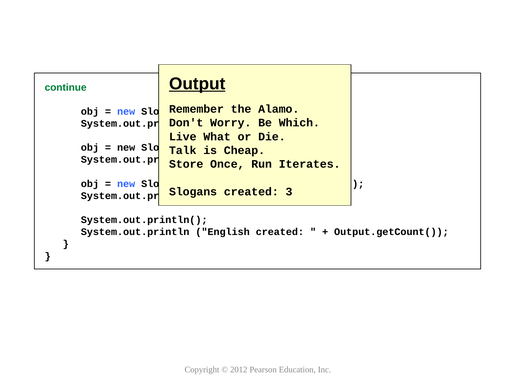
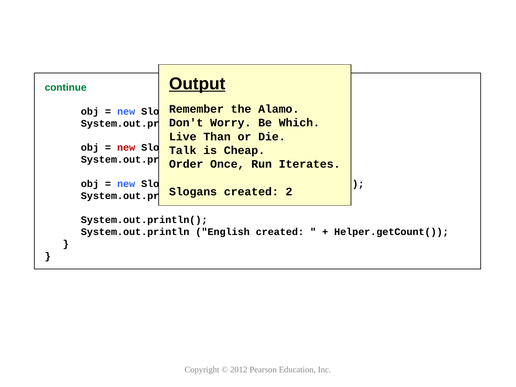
What: What -> Than
new at (126, 148) colour: black -> red
Store: Store -> Order
3: 3 -> 2
Output.getCount(: Output.getCount( -> Helper.getCount(
